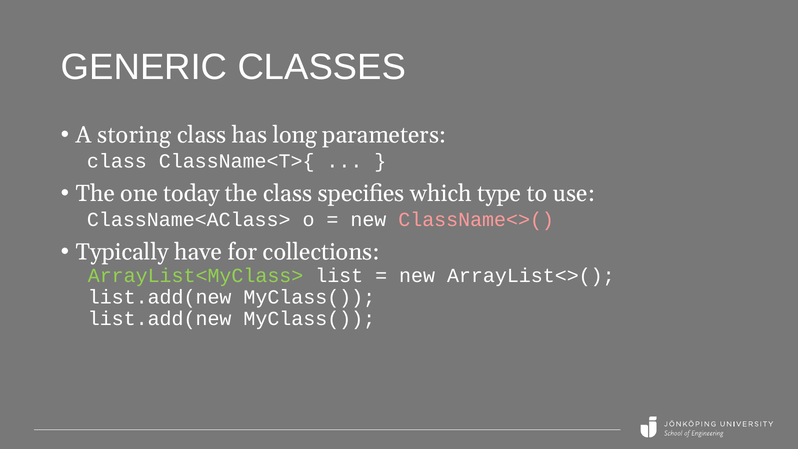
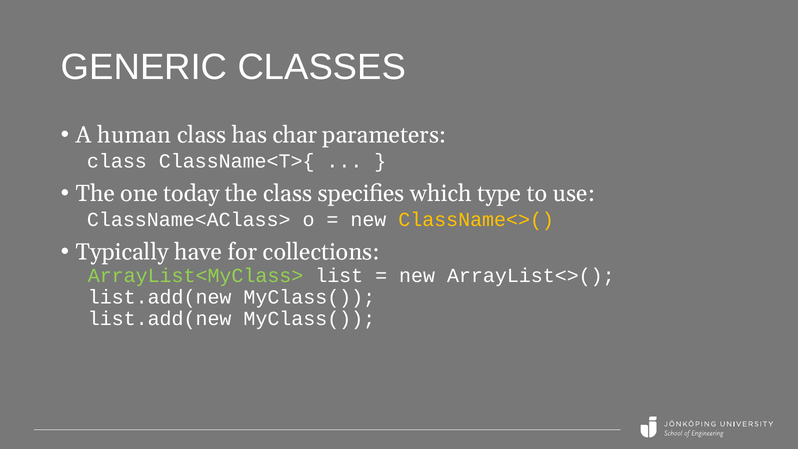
storing: storing -> human
long: long -> char
ClassName<>( colour: pink -> yellow
